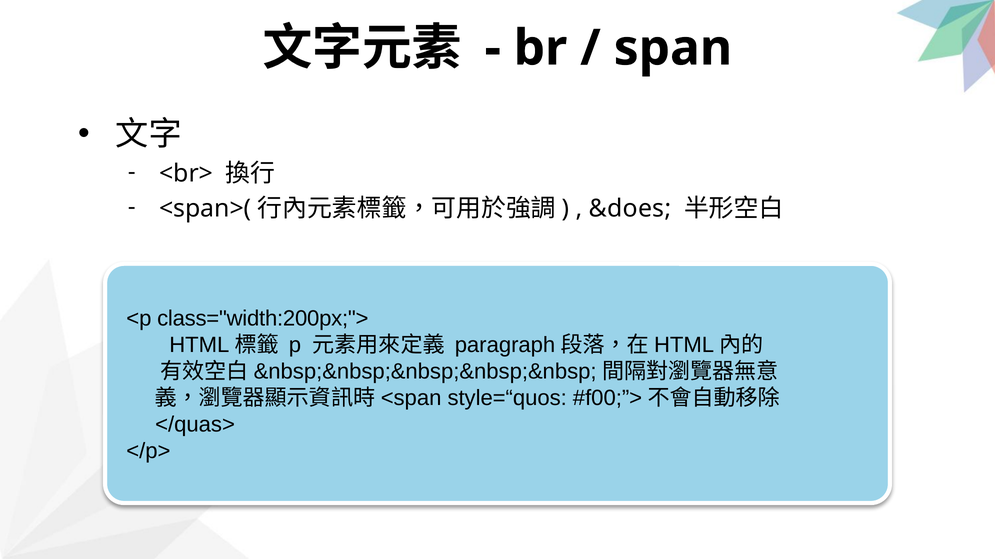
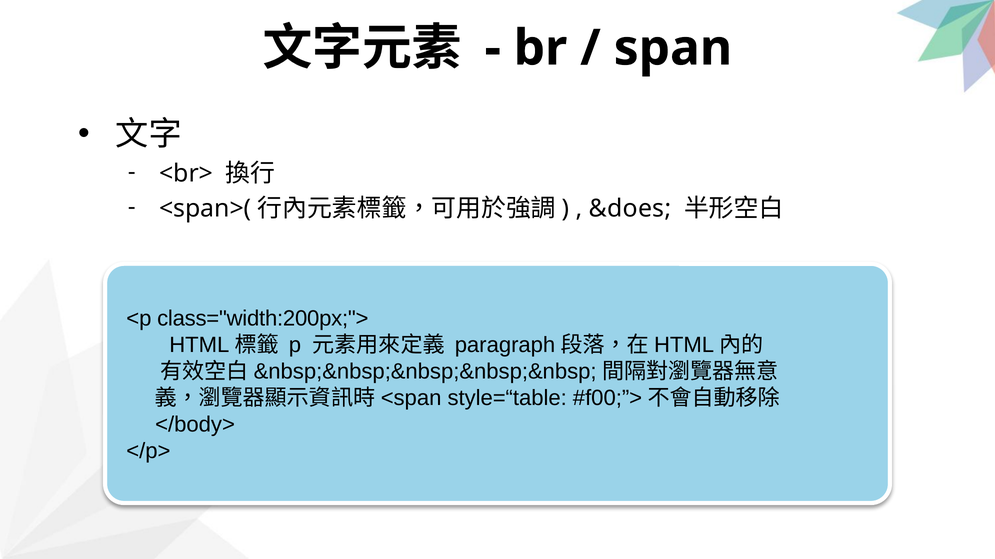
style=“quos: style=“quos -> style=“table
</quas>: </quas> -> </body>
